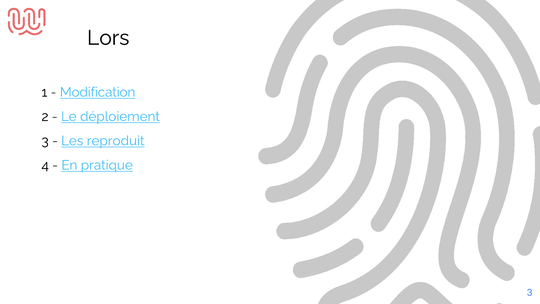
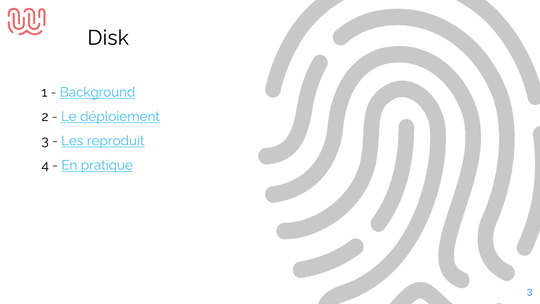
Lors: Lors -> Disk
Modification: Modification -> Background
